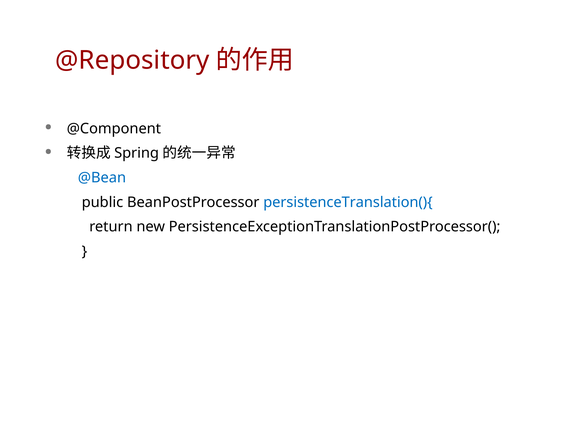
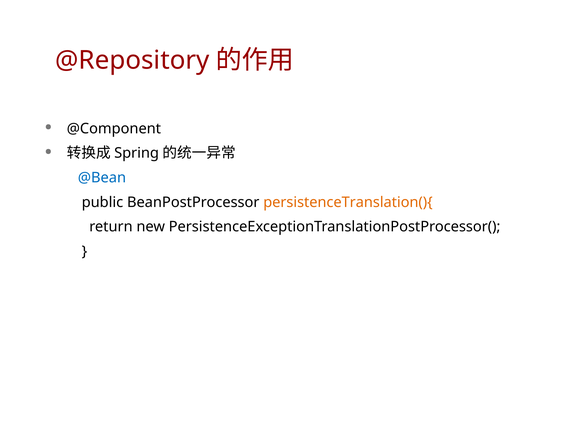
persistenceTranslation(){ colour: blue -> orange
